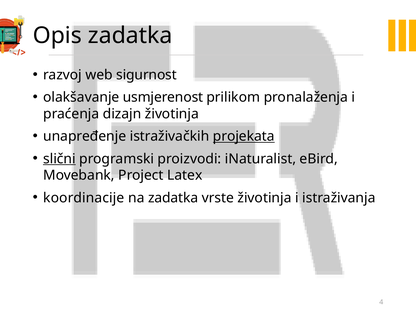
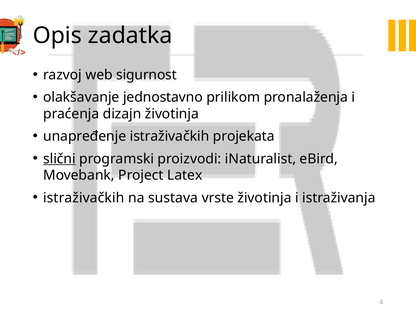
usmjerenost: usmjerenost -> jednostavno
projekata underline: present -> none
koordinacije at (84, 198): koordinacije -> istraživačkih
na zadatka: zadatka -> sustava
